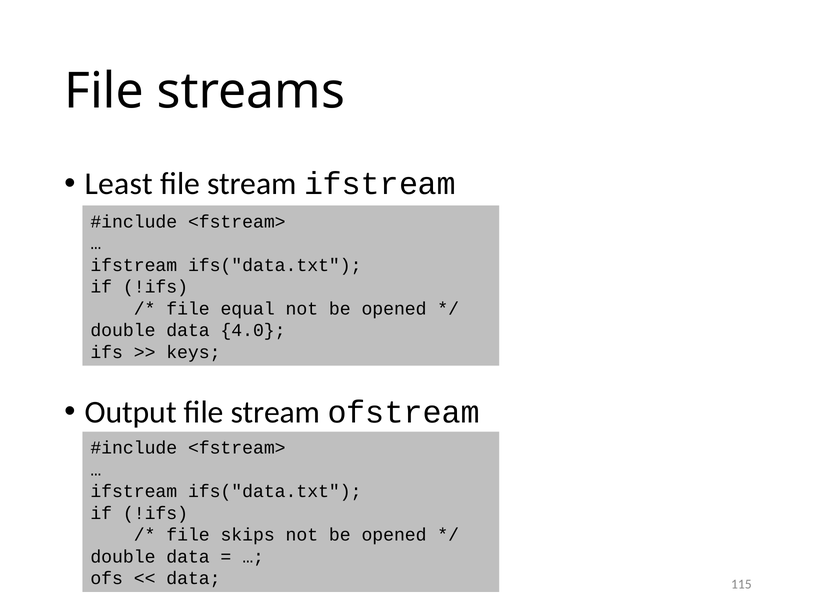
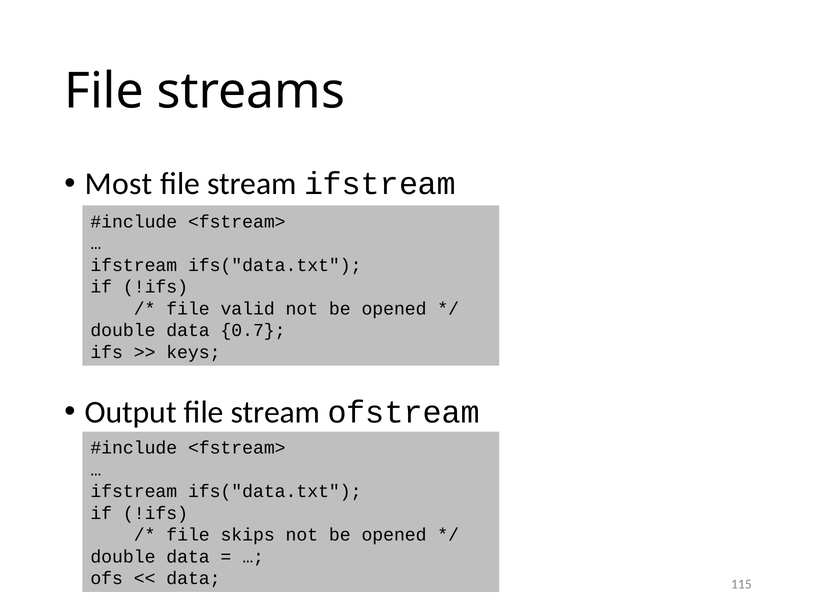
Least: Least -> Most
equal: equal -> valid
4.0: 4.0 -> 0.7
